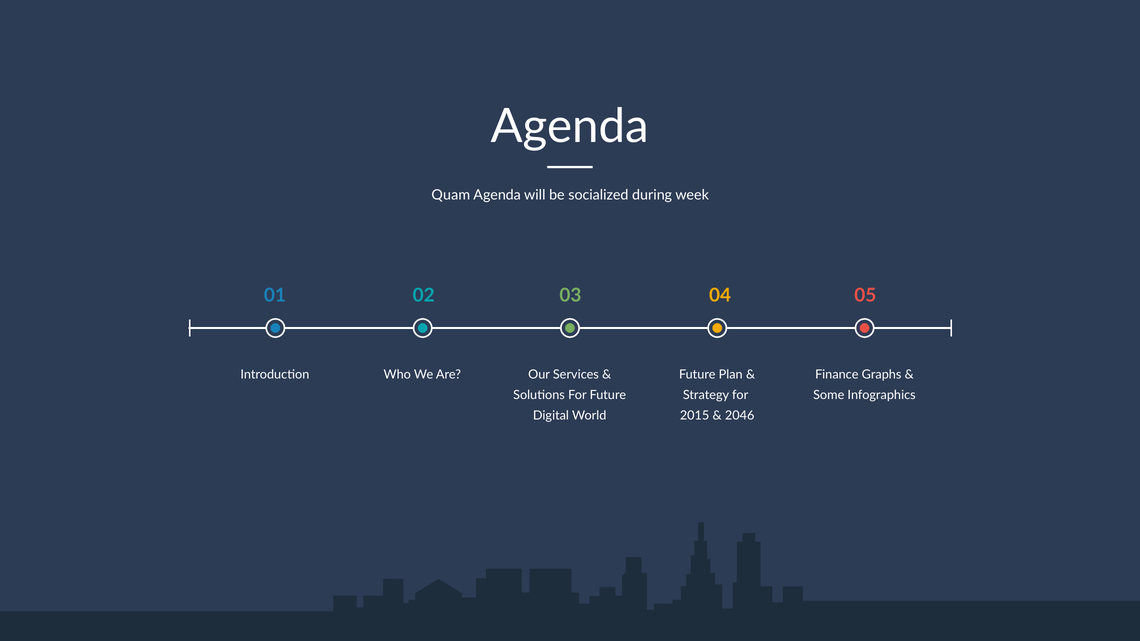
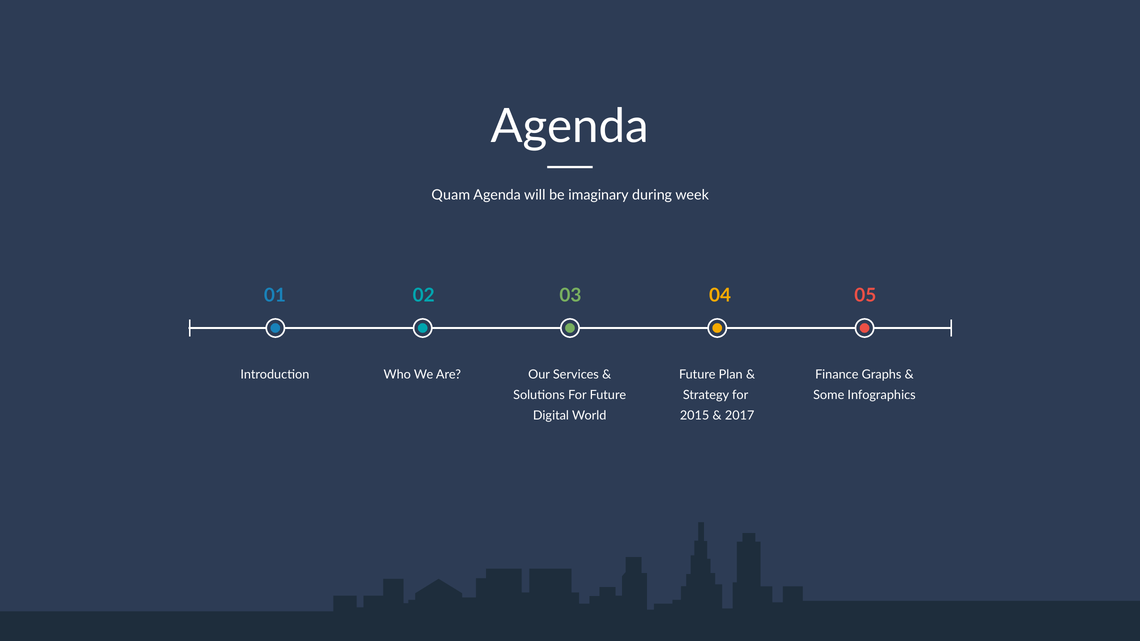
socialized: socialized -> imaginary
2046: 2046 -> 2017
